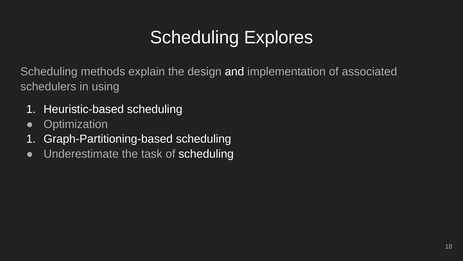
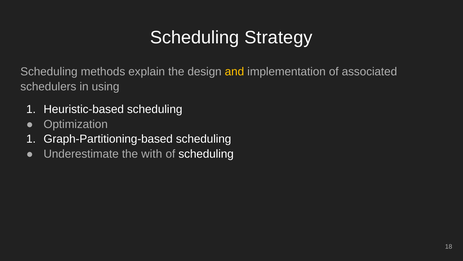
Explores: Explores -> Strategy
and colour: white -> yellow
task: task -> with
